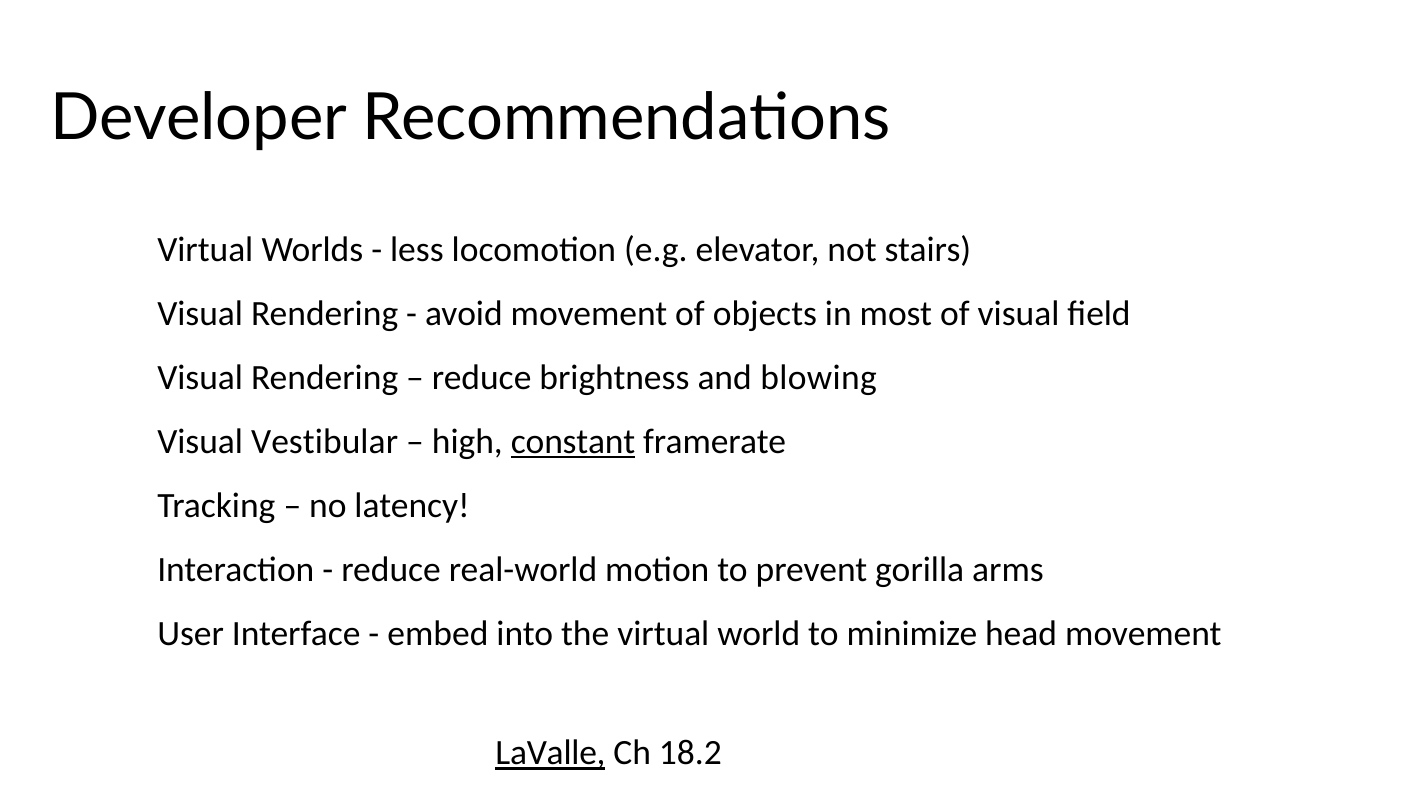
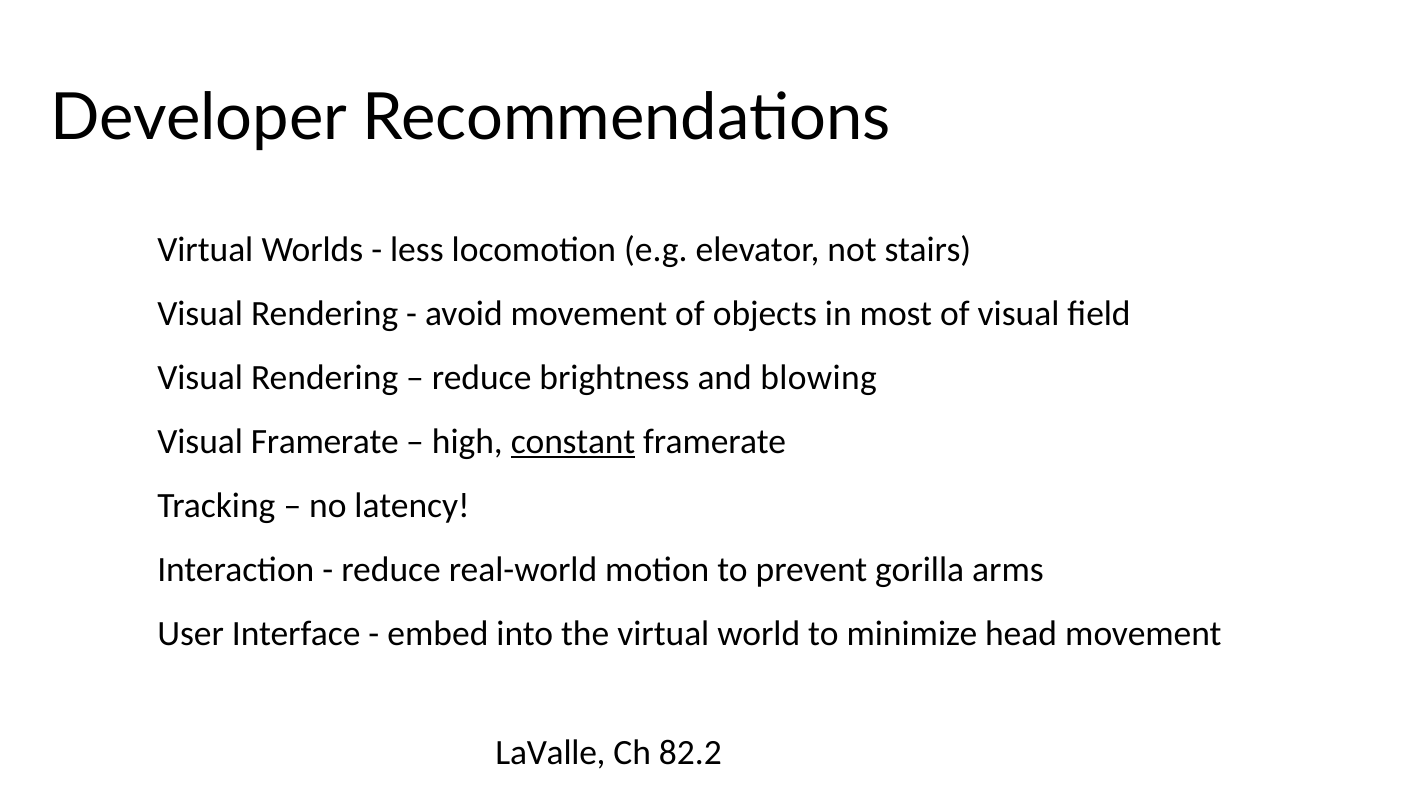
Visual Vestibular: Vestibular -> Framerate
LaValle underline: present -> none
18.2: 18.2 -> 82.2
